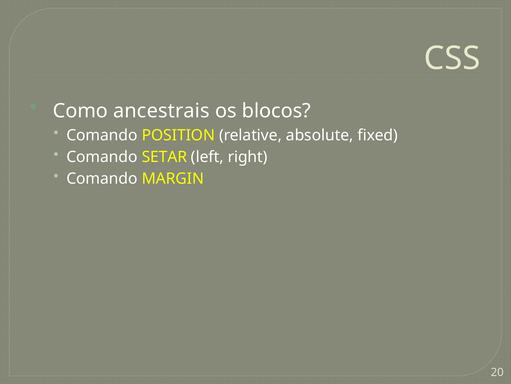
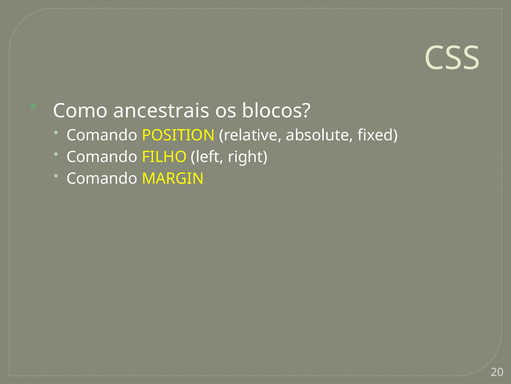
SETAR: SETAR -> FILHO
